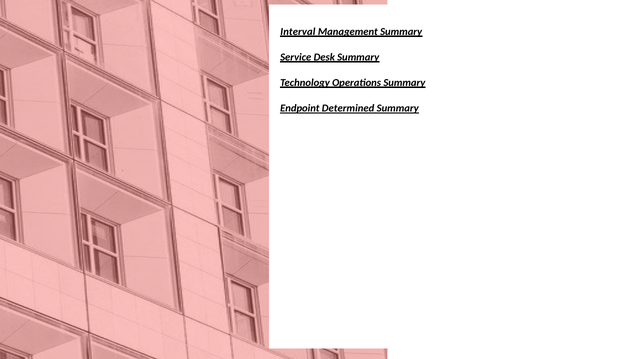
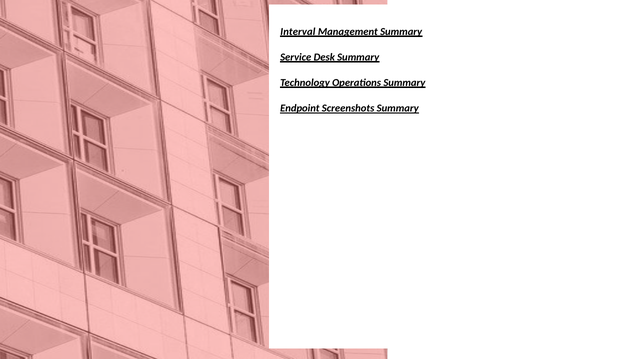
Determined: Determined -> Screenshots
